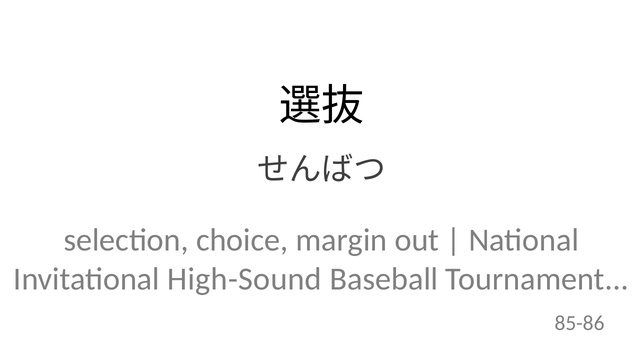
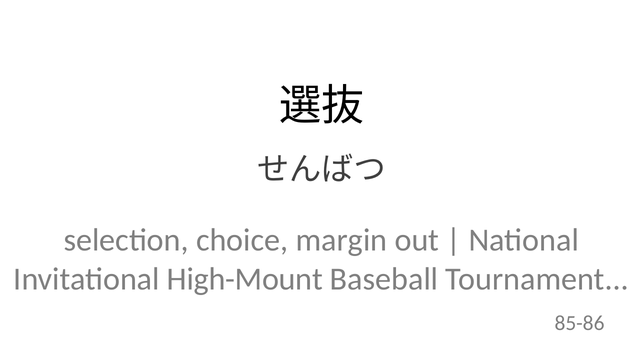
High-Sound: High-Sound -> High-Mount
